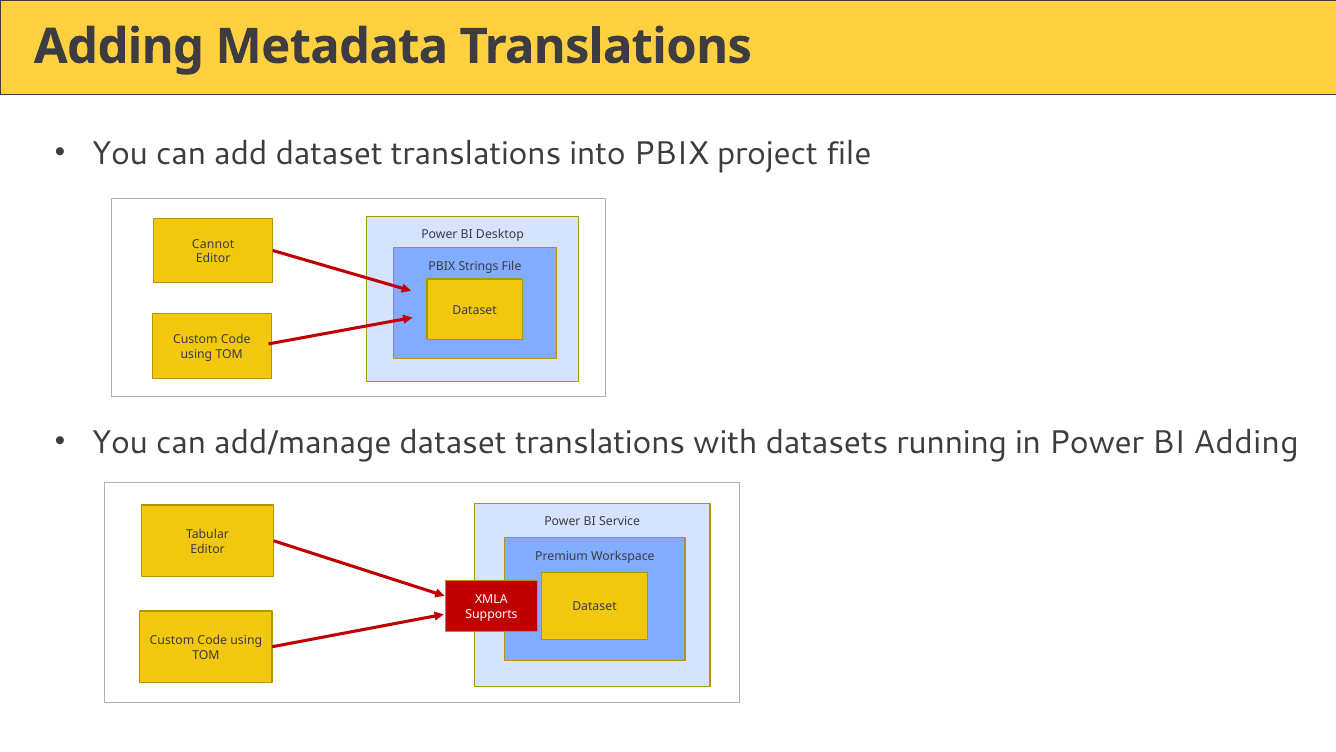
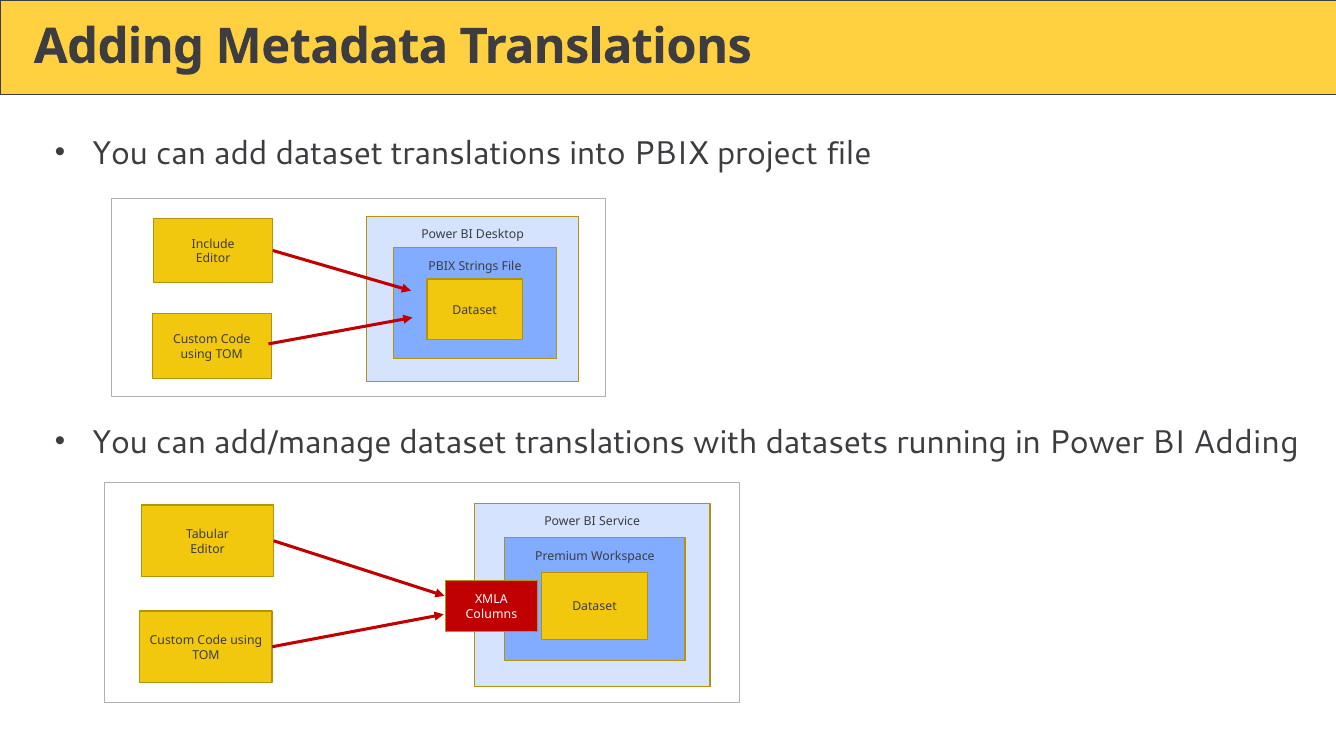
Cannot: Cannot -> Include
Supports: Supports -> Columns
